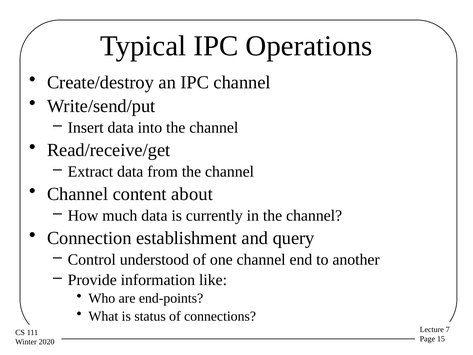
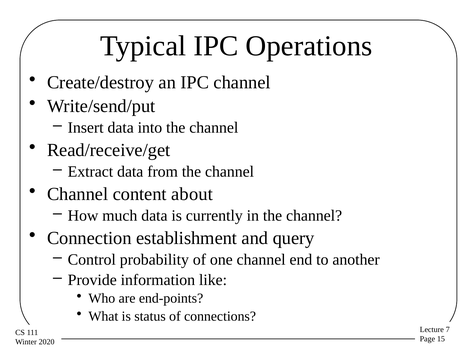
understood: understood -> probability
